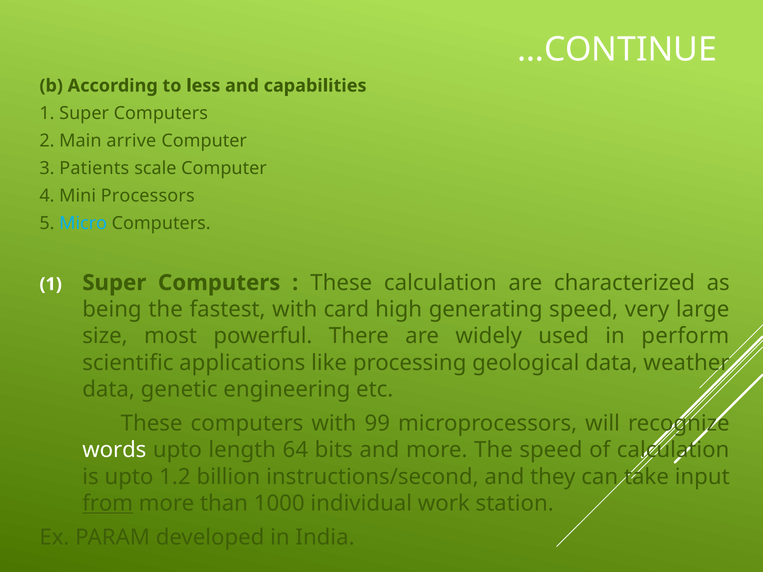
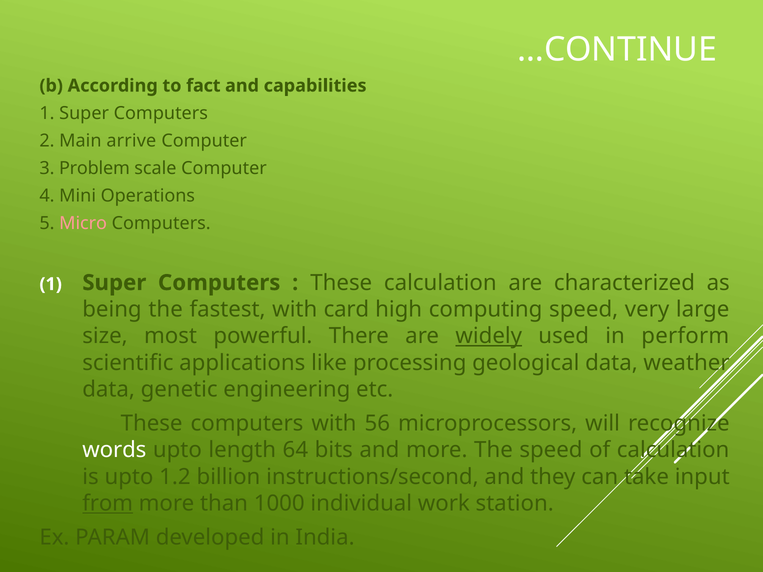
less: less -> fact
Patients: Patients -> Problem
Processors: Processors -> Operations
Micro colour: light blue -> pink
generating: generating -> computing
widely underline: none -> present
99: 99 -> 56
